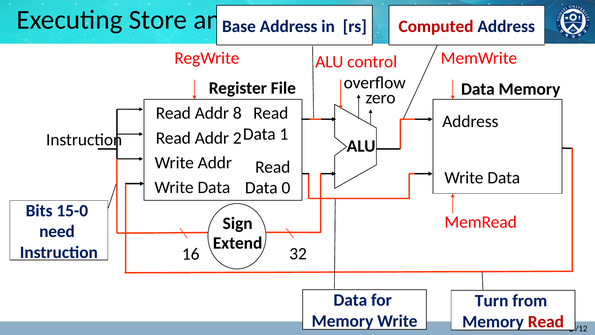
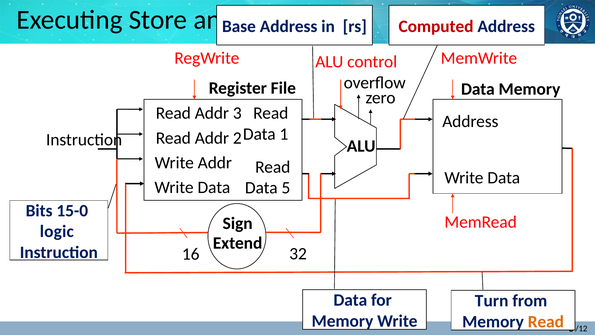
Addr 8: 8 -> 3
0: 0 -> 5
need: need -> logic
Read at (546, 321) colour: red -> orange
